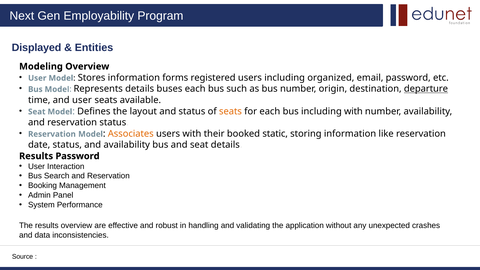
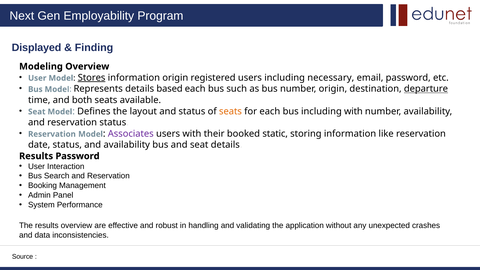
Entities: Entities -> Finding
Stores underline: none -> present
information forms: forms -> origin
organized: organized -> necessary
buses: buses -> based
and user: user -> both
Associates colour: orange -> purple
